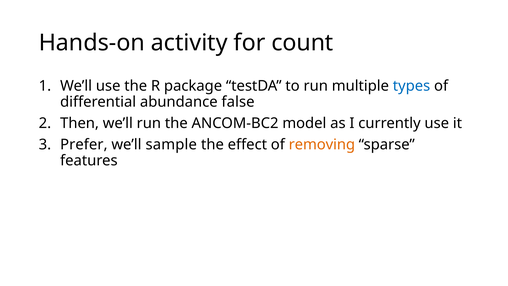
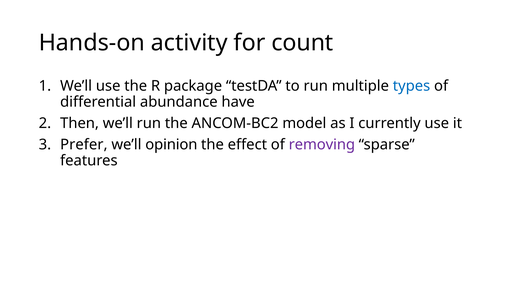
false: false -> have
sample: sample -> opinion
removing colour: orange -> purple
